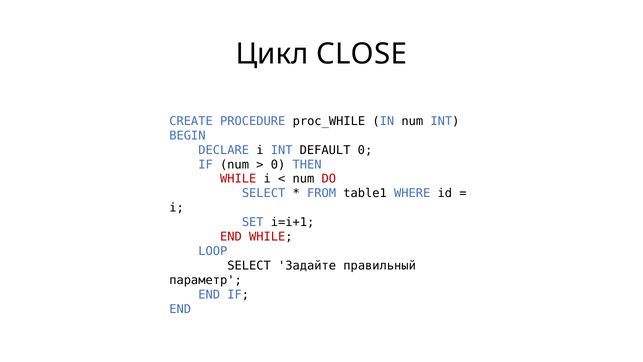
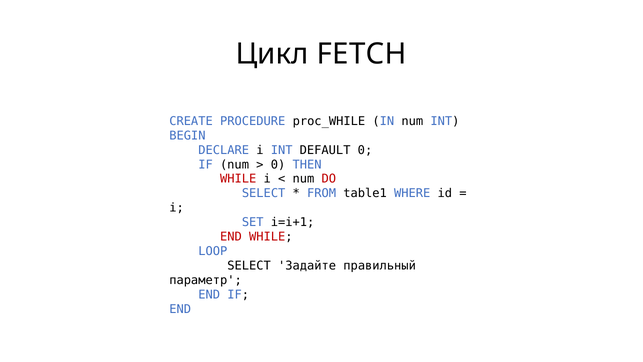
CLOSE: CLOSE -> FETCH
